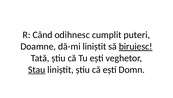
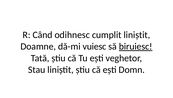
cumplit puteri: puteri -> liniștit
dă-mi liniștit: liniștit -> vuiesc
Stau underline: present -> none
